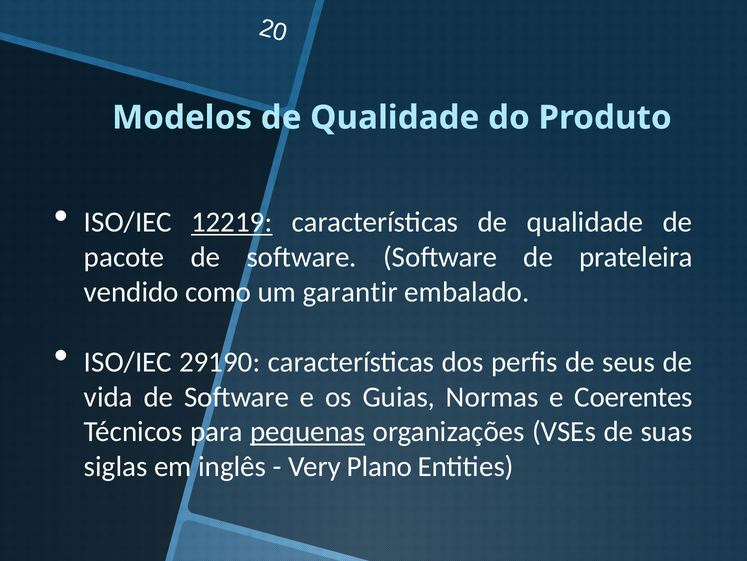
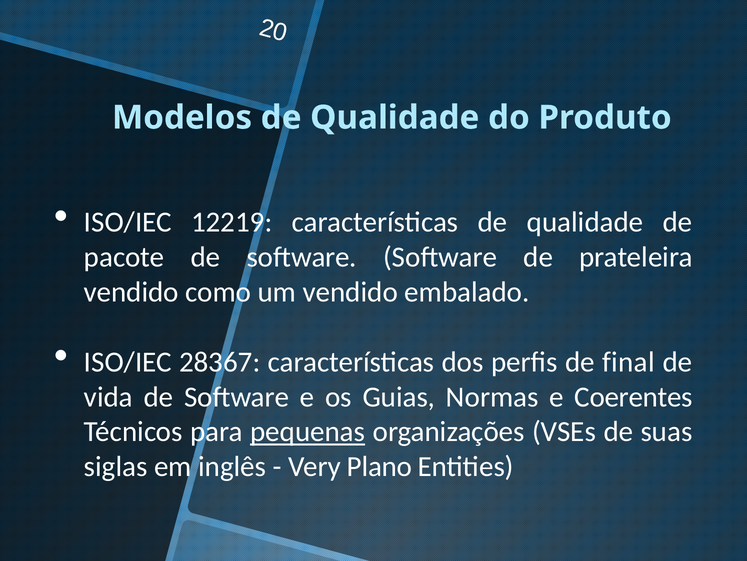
12219 underline: present -> none
um garantir: garantir -> vendido
29190: 29190 -> 28367
seus: seus -> final
